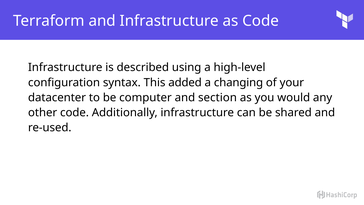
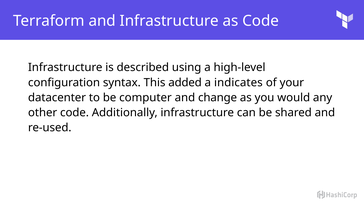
changing: changing -> indicates
section: section -> change
